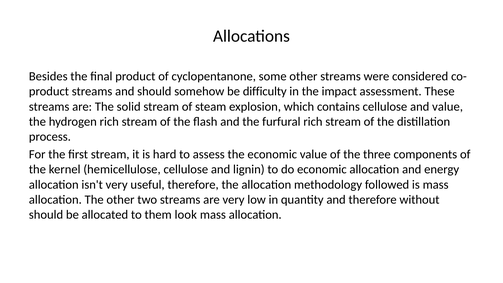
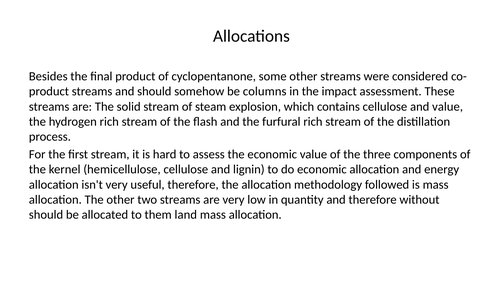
difficulty: difficulty -> columns
look: look -> land
